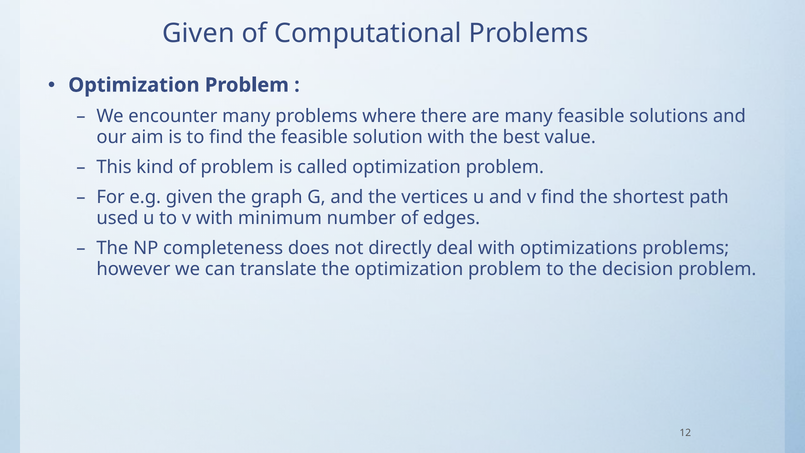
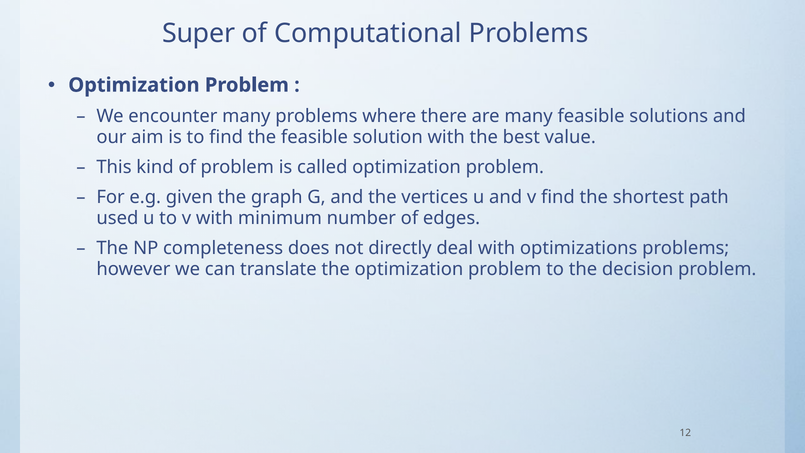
Given at (198, 34): Given -> Super
